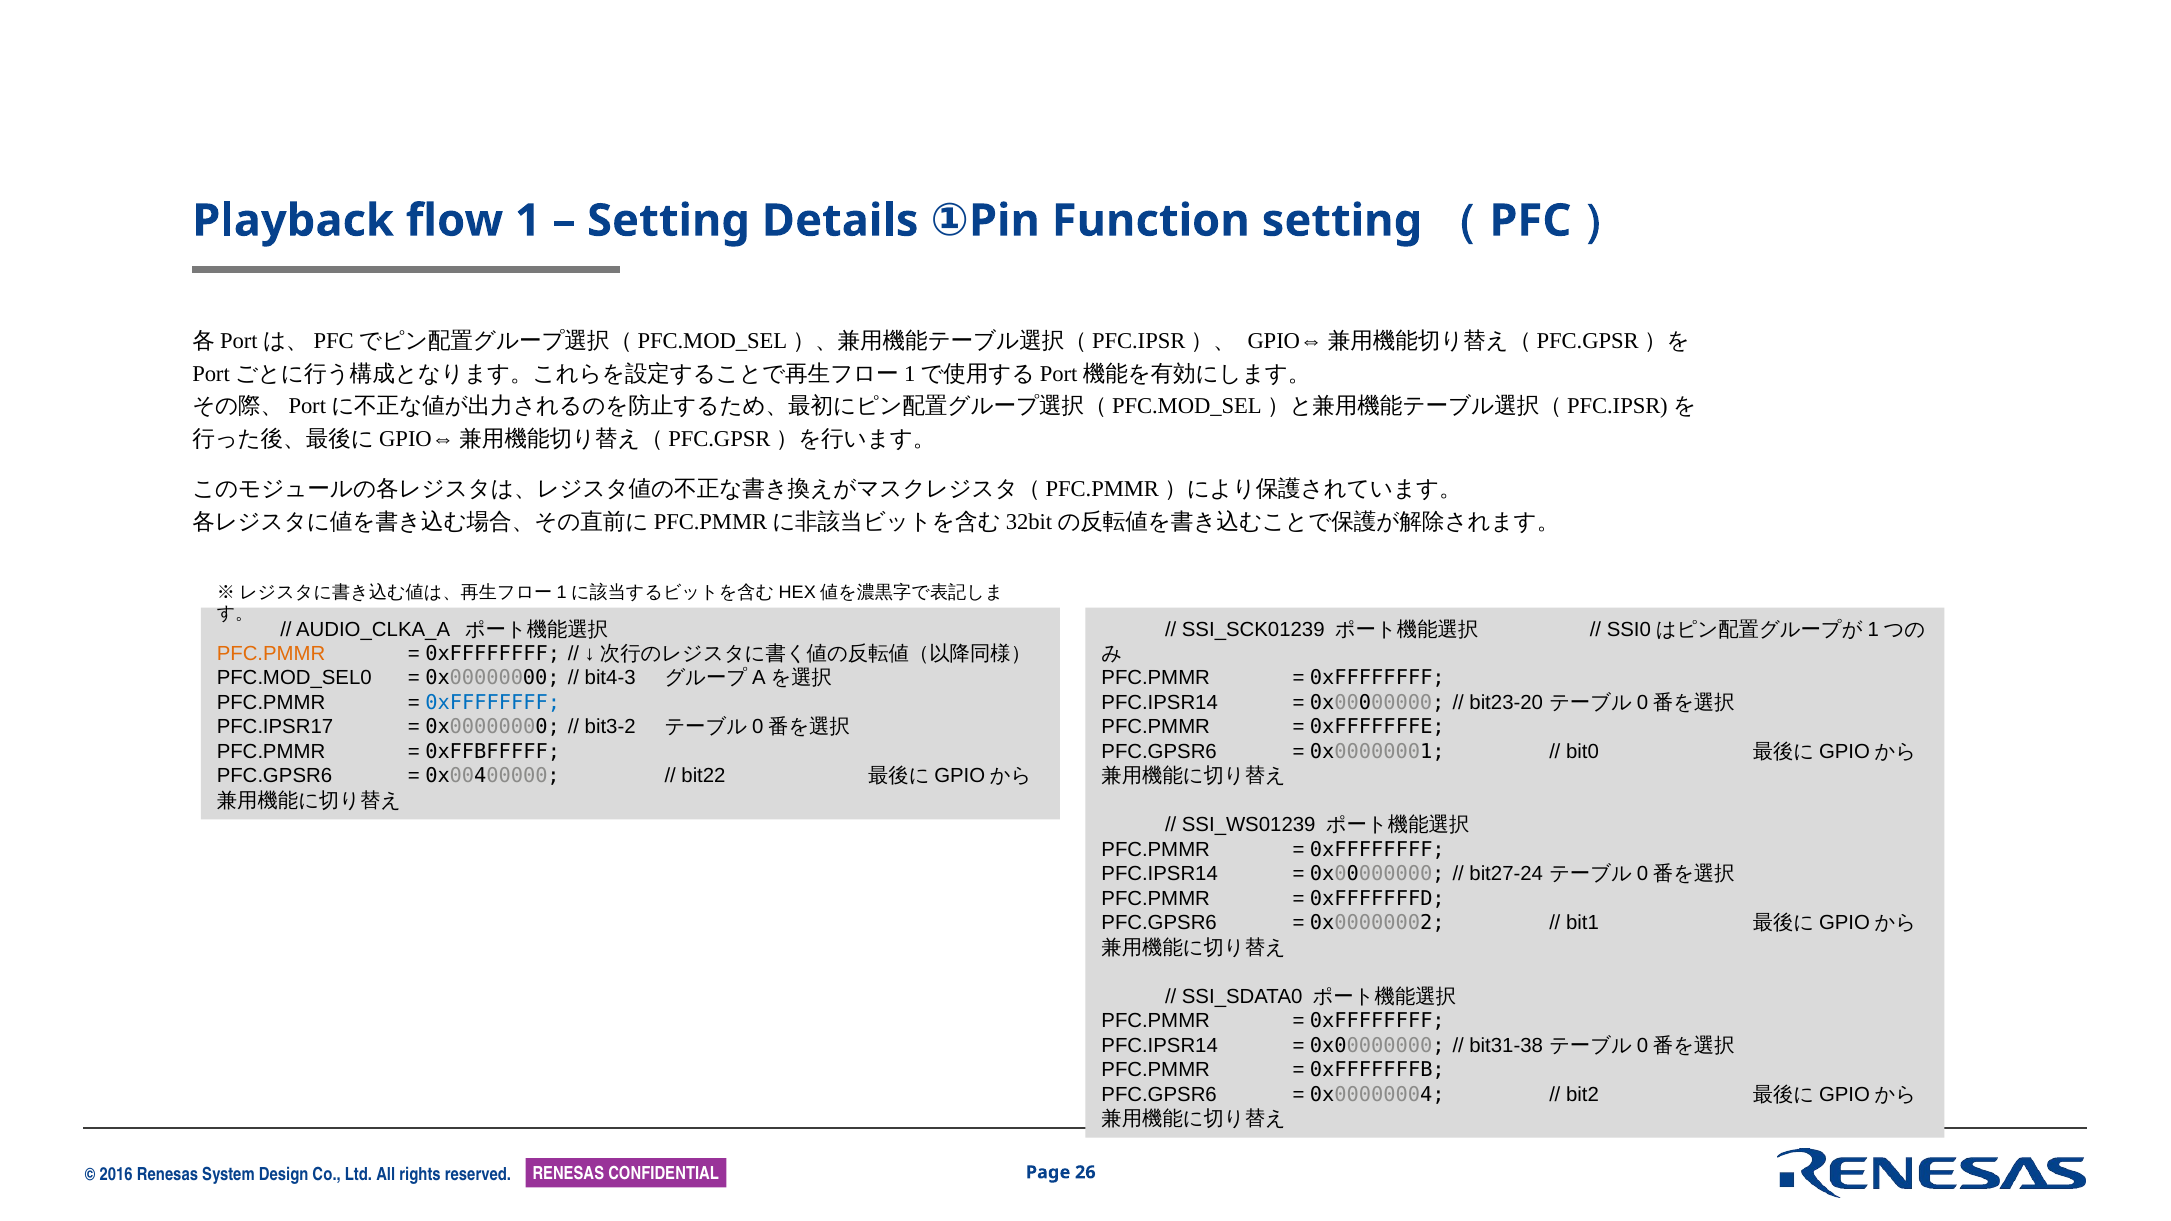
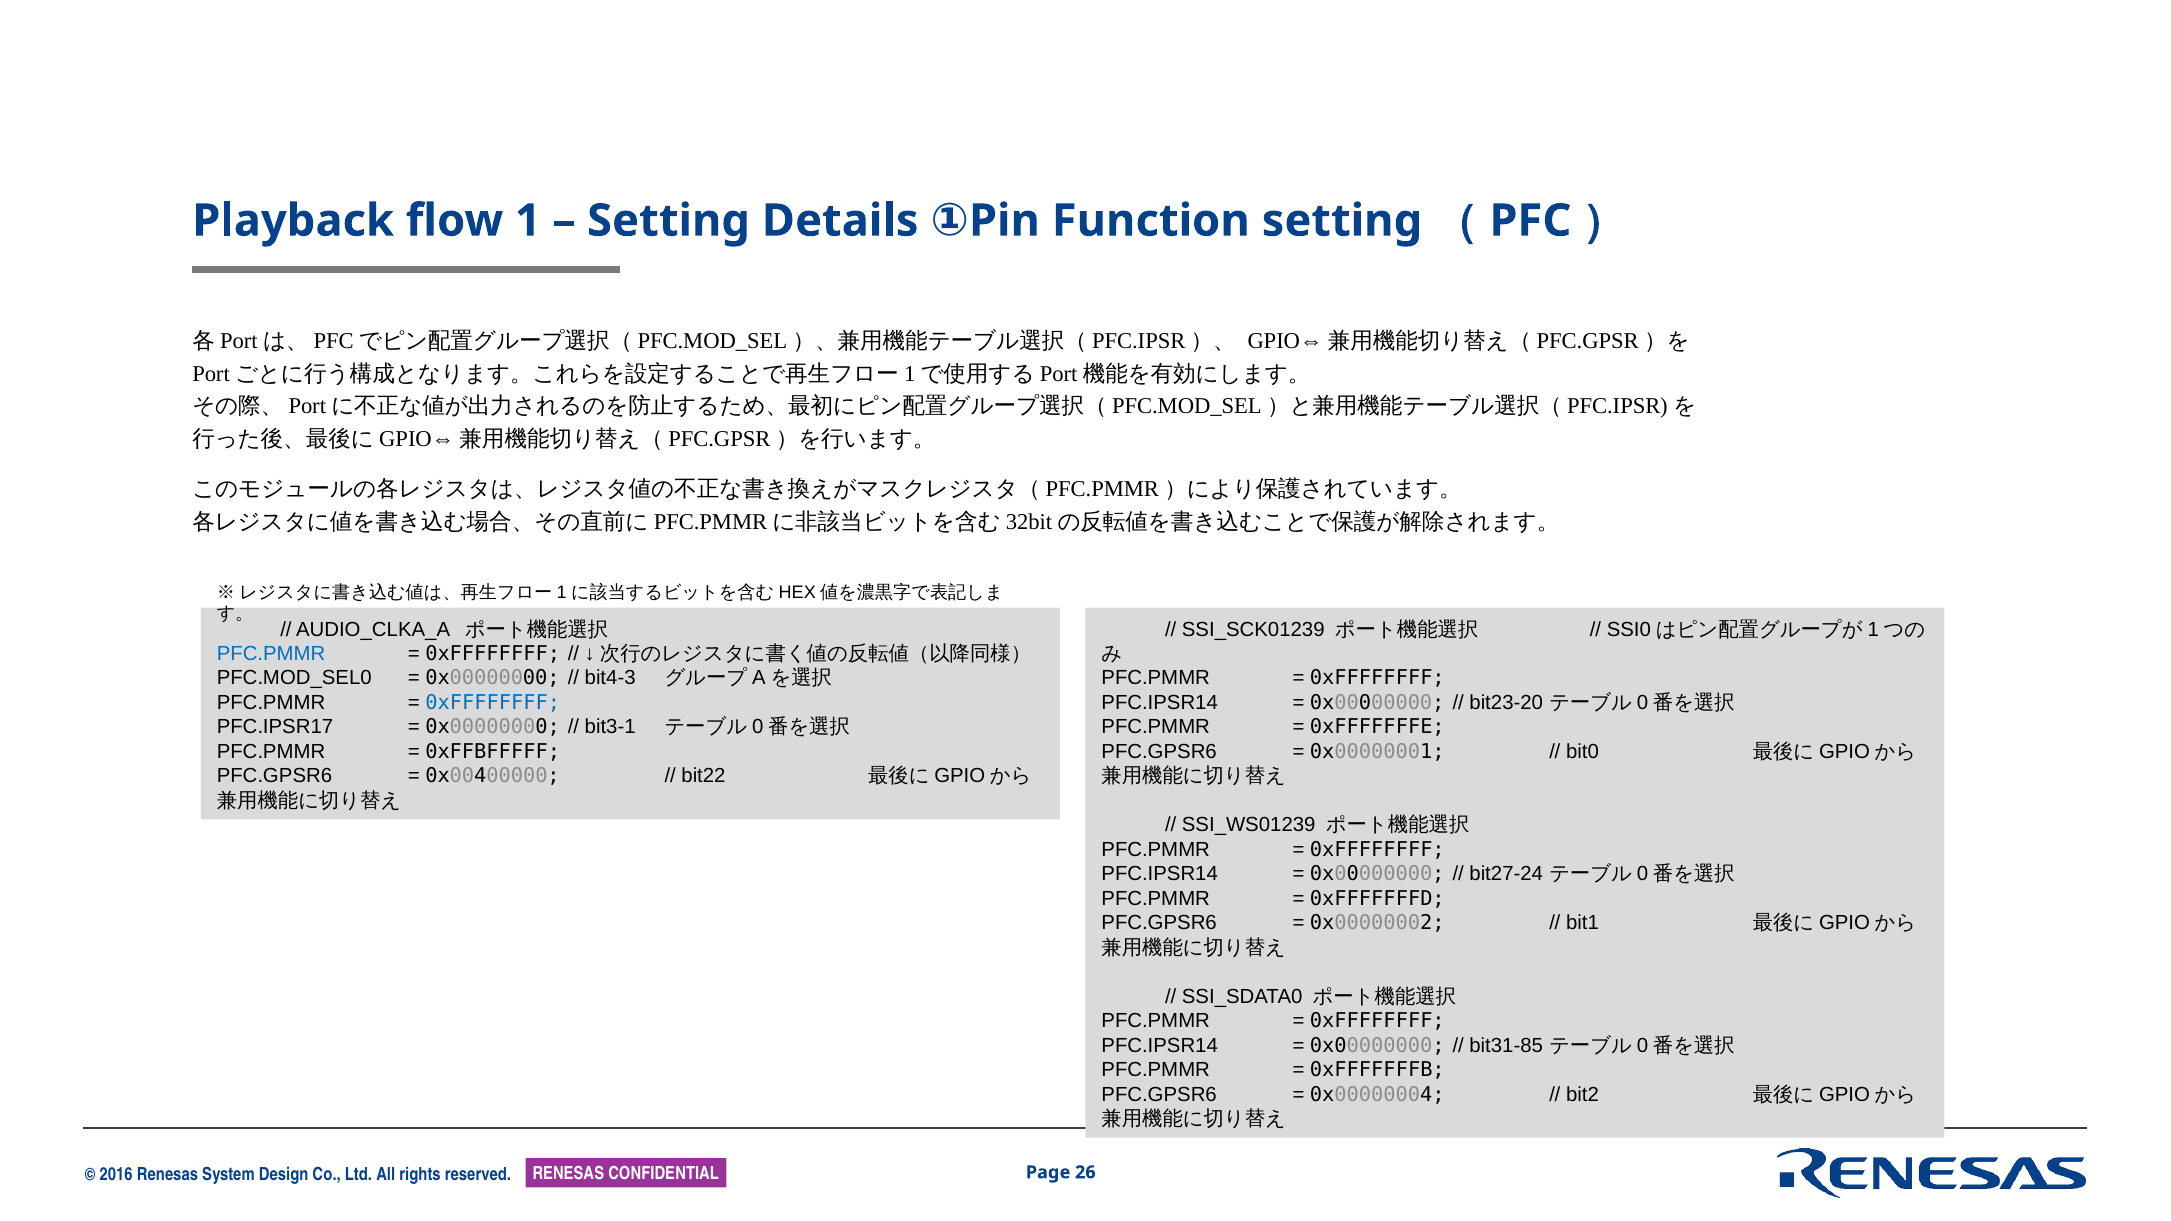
PFC.PMMR at (271, 654) colour: orange -> blue
bit3-2: bit3-2 -> bit3-1
bit31-38: bit31-38 -> bit31-85
